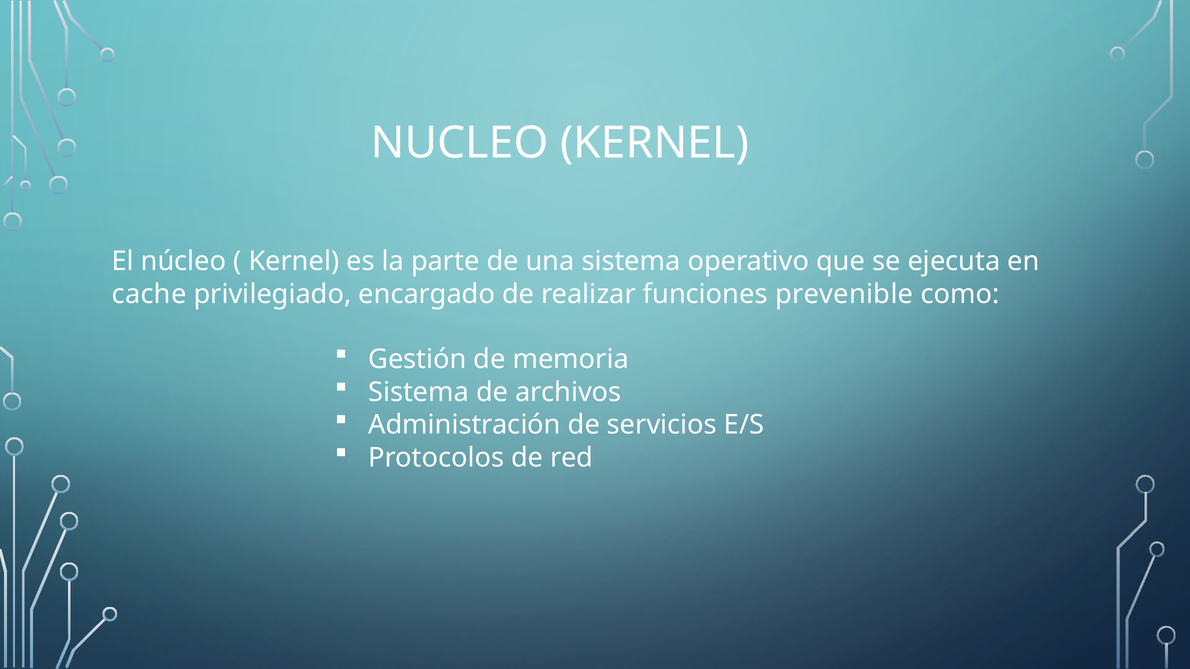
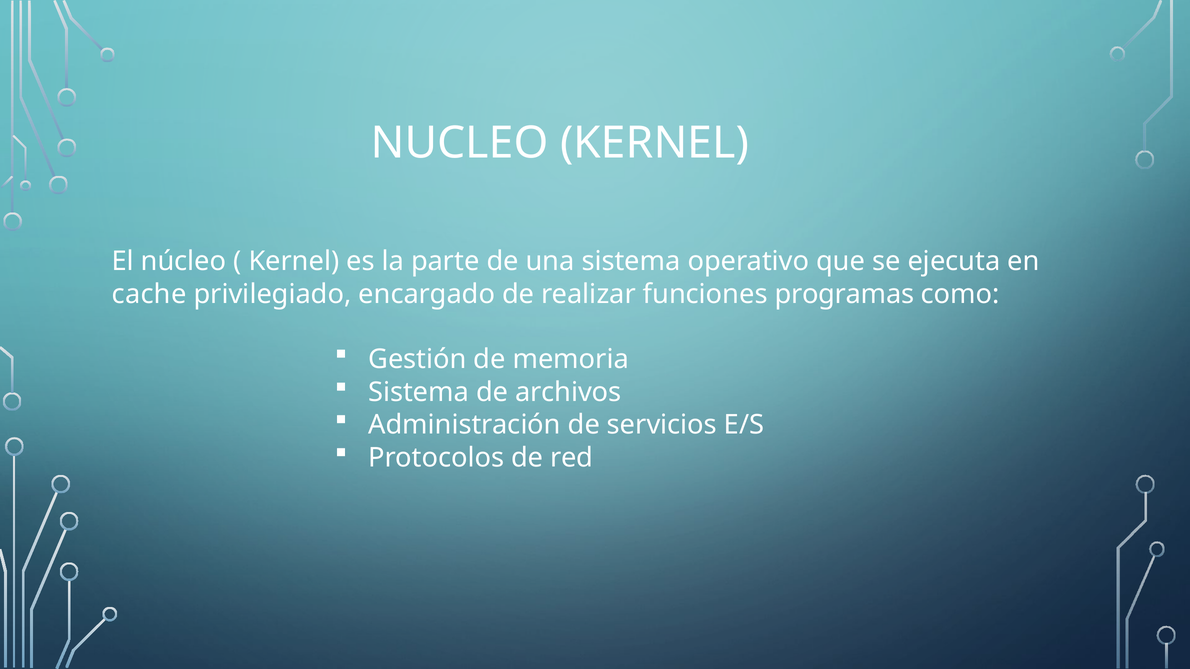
prevenible: prevenible -> programas
